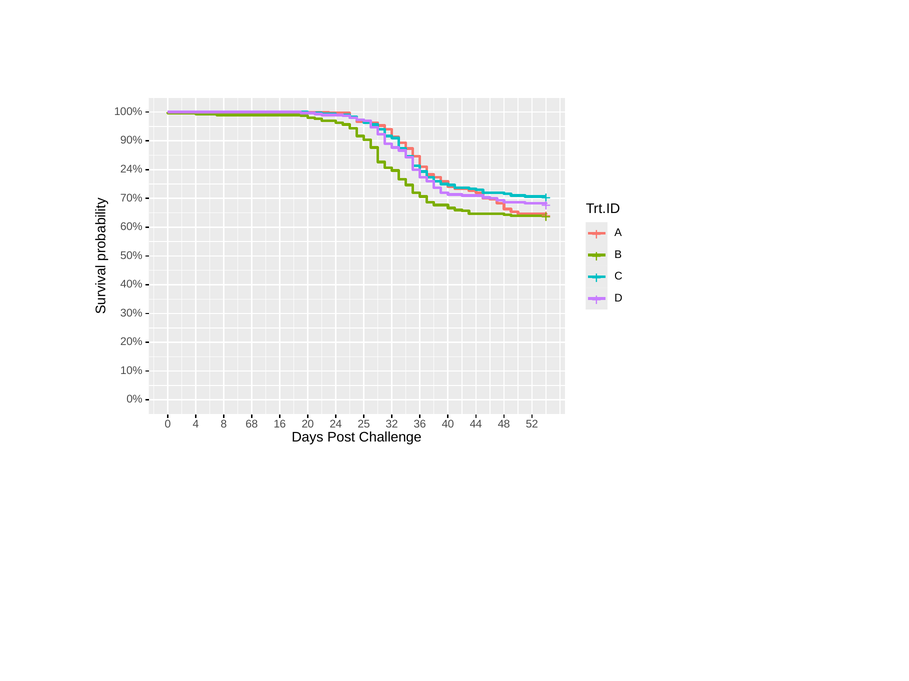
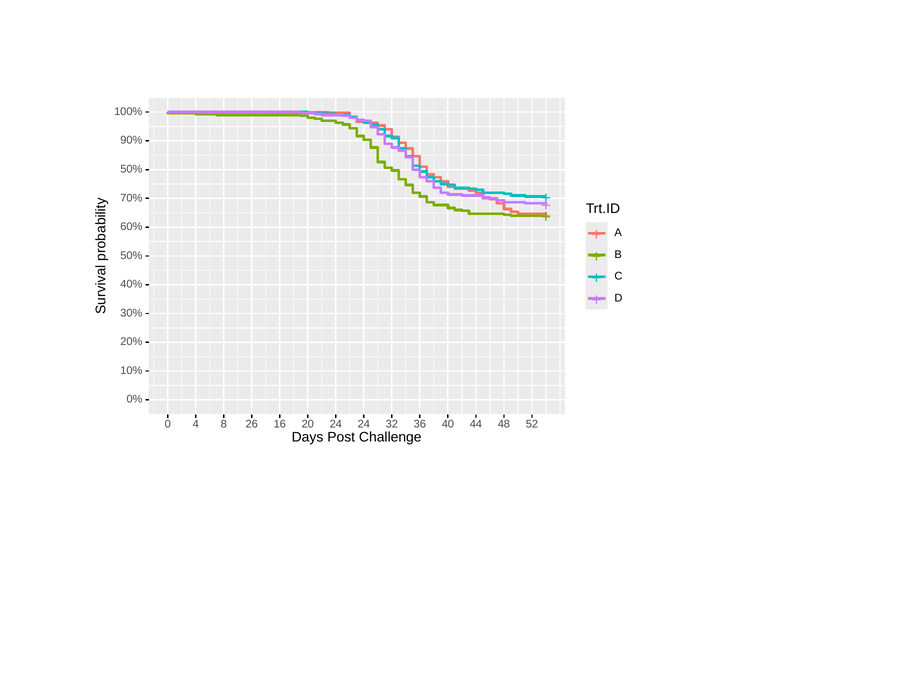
24% at (131, 169): 24% -> 50%
68: 68 -> 26
24 25: 25 -> 24
